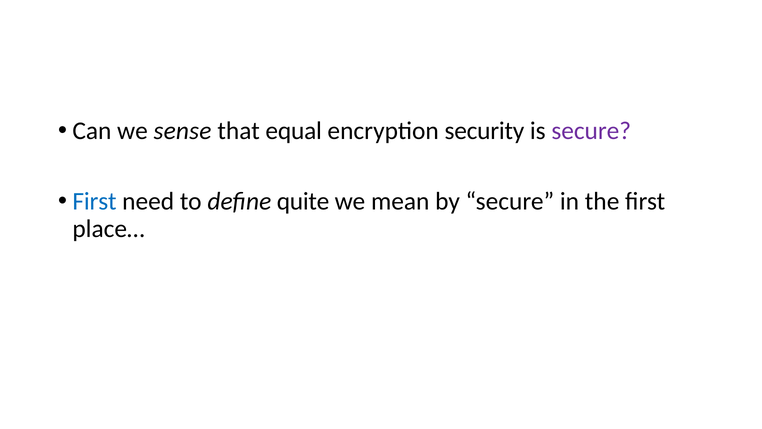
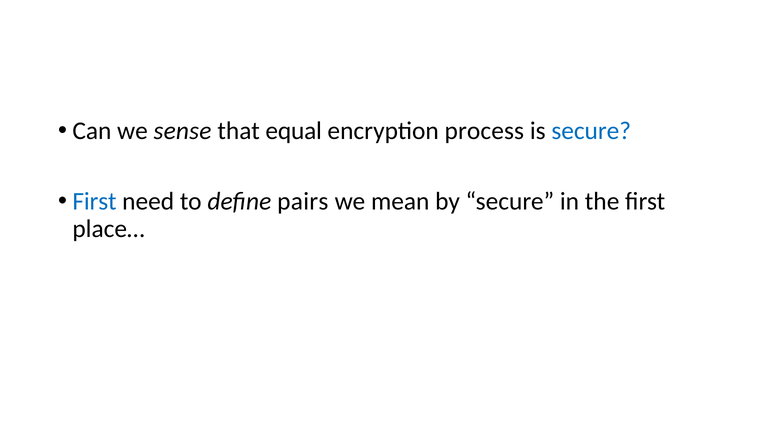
security: security -> process
secure at (591, 131) colour: purple -> blue
quite: quite -> pairs
